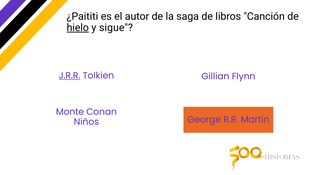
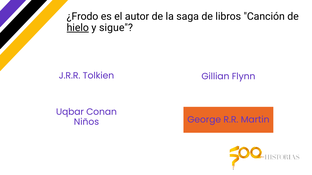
¿Paititi: ¿Paititi -> ¿Frodo
J.R.R underline: present -> none
Monte: Monte -> Uqbar
